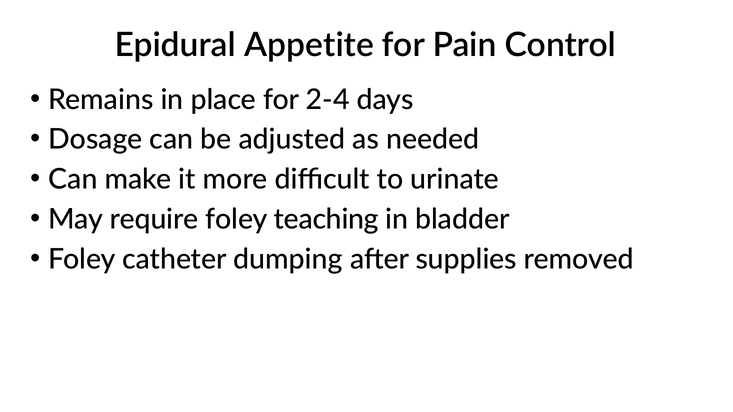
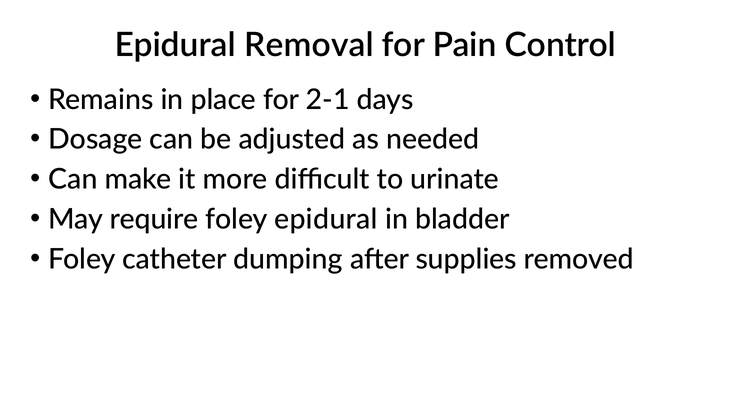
Appetite: Appetite -> Removal
2-4: 2-4 -> 2-1
foley teaching: teaching -> epidural
